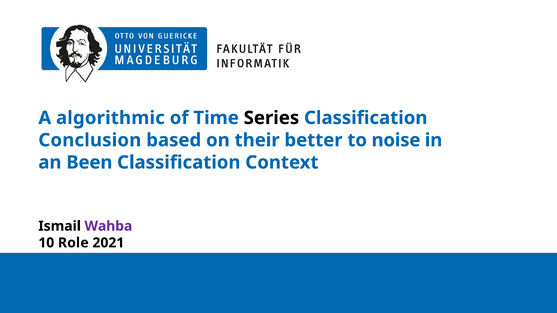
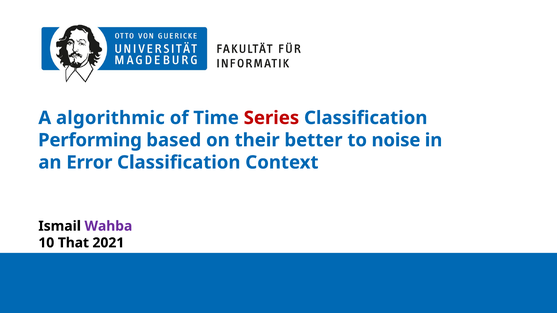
Series colour: black -> red
Conclusion: Conclusion -> Performing
Been: Been -> Error
Role: Role -> That
